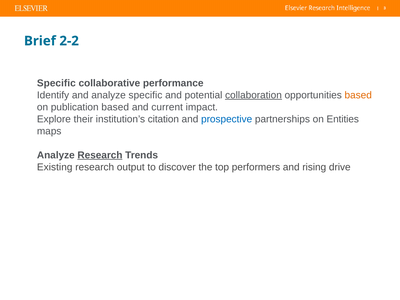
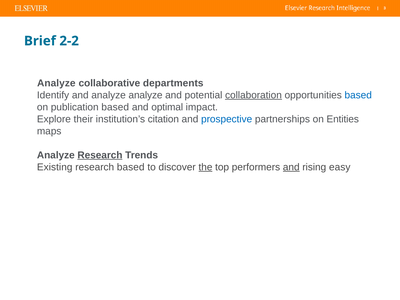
Specific at (56, 83): Specific -> Analyze
performance: performance -> departments
analyze specific: specific -> analyze
based at (358, 95) colour: orange -> blue
current: current -> optimal
research output: output -> based
the underline: none -> present
and at (291, 167) underline: none -> present
drive: drive -> easy
